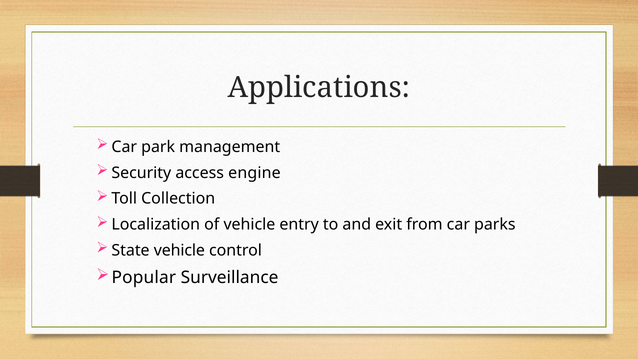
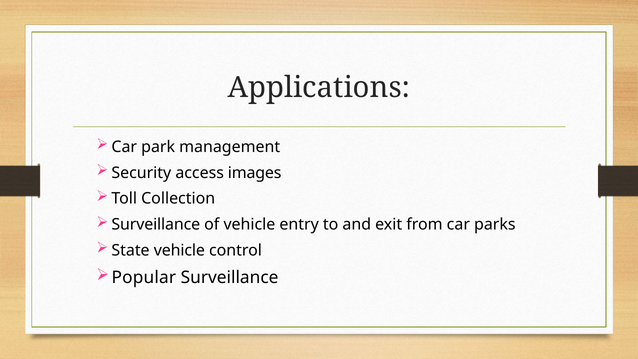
engine: engine -> images
Localization at (156, 225): Localization -> Surveillance
